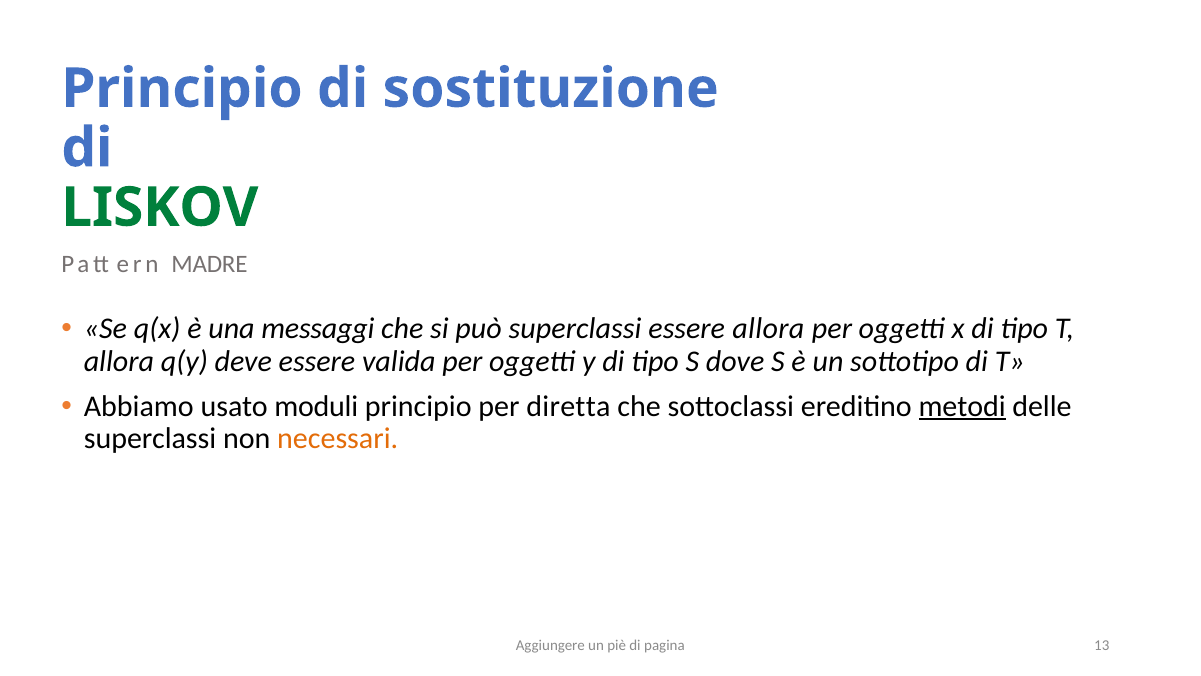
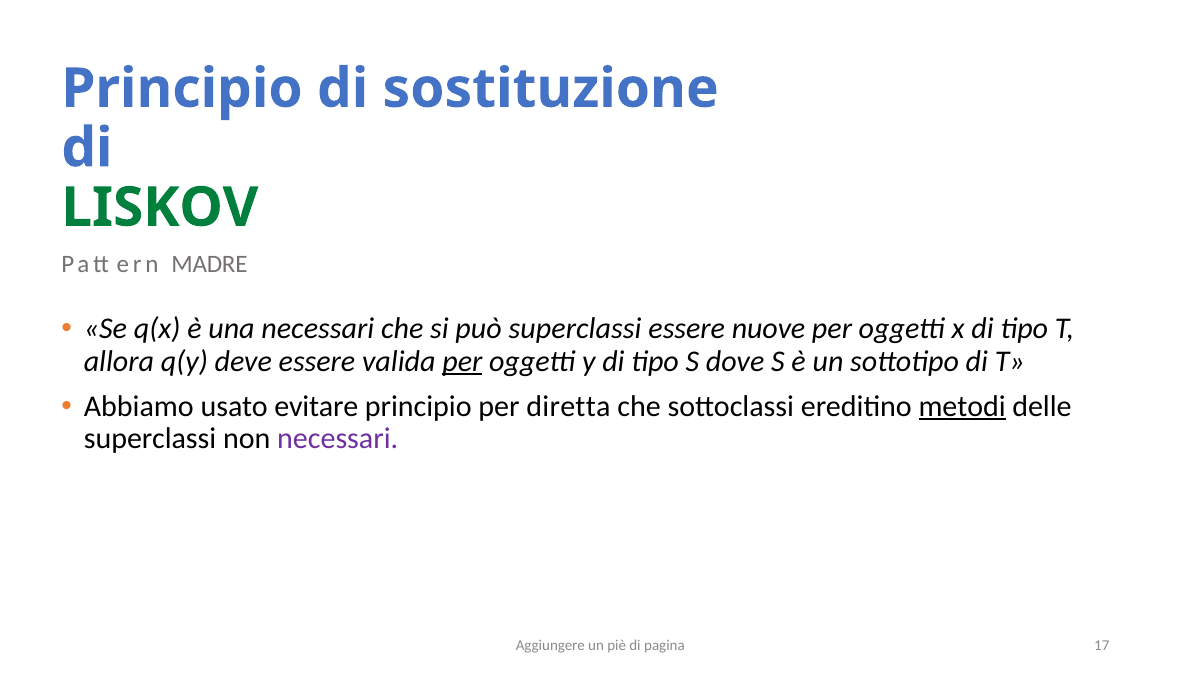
una messaggi: messaggi -> necessari
essere allora: allora -> nuove
per at (462, 361) underline: none -> present
moduli: moduli -> evitare
necessari at (338, 439) colour: orange -> purple
13: 13 -> 17
